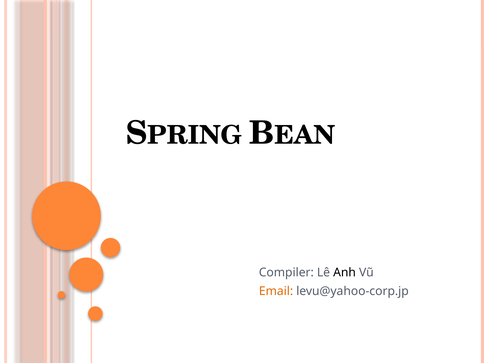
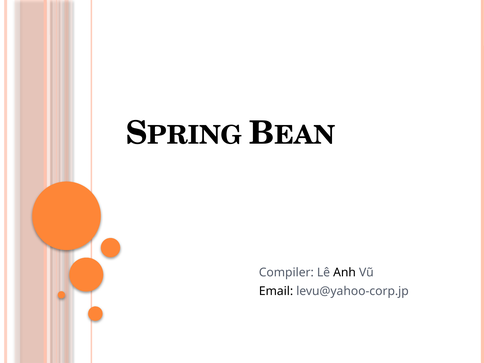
Email colour: orange -> black
